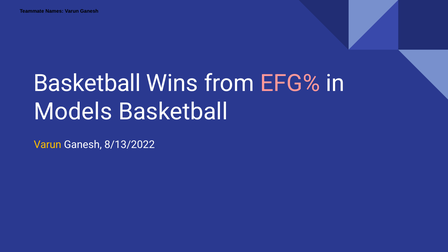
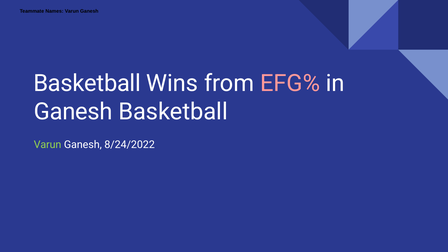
Models at (73, 112): Models -> Ganesh
Varun at (48, 145) colour: yellow -> light green
8/13/2022: 8/13/2022 -> 8/24/2022
